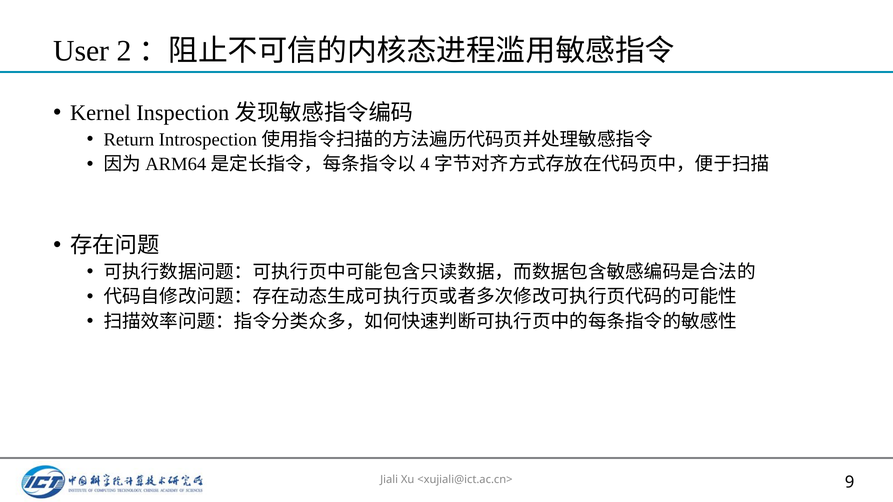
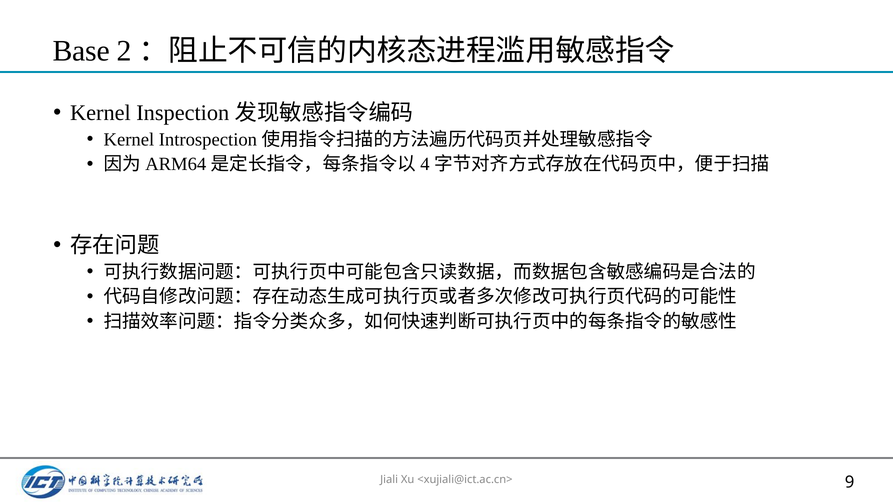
User: User -> Base
Return at (129, 140): Return -> Kernel
